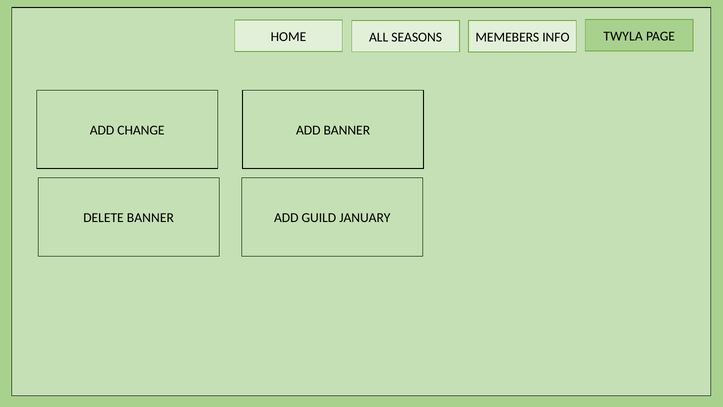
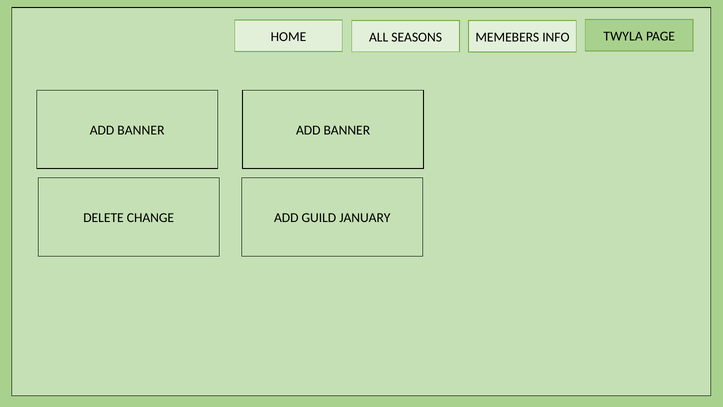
CHANGE at (141, 130): CHANGE -> BANNER
DELETE BANNER: BANNER -> CHANGE
